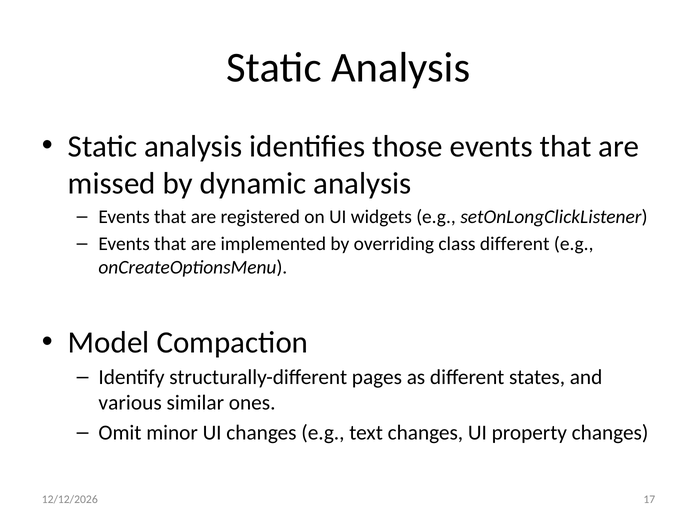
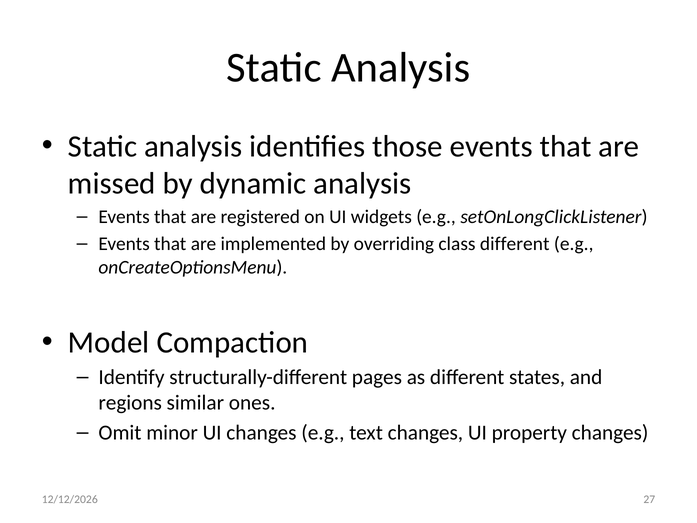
various: various -> regions
17: 17 -> 27
